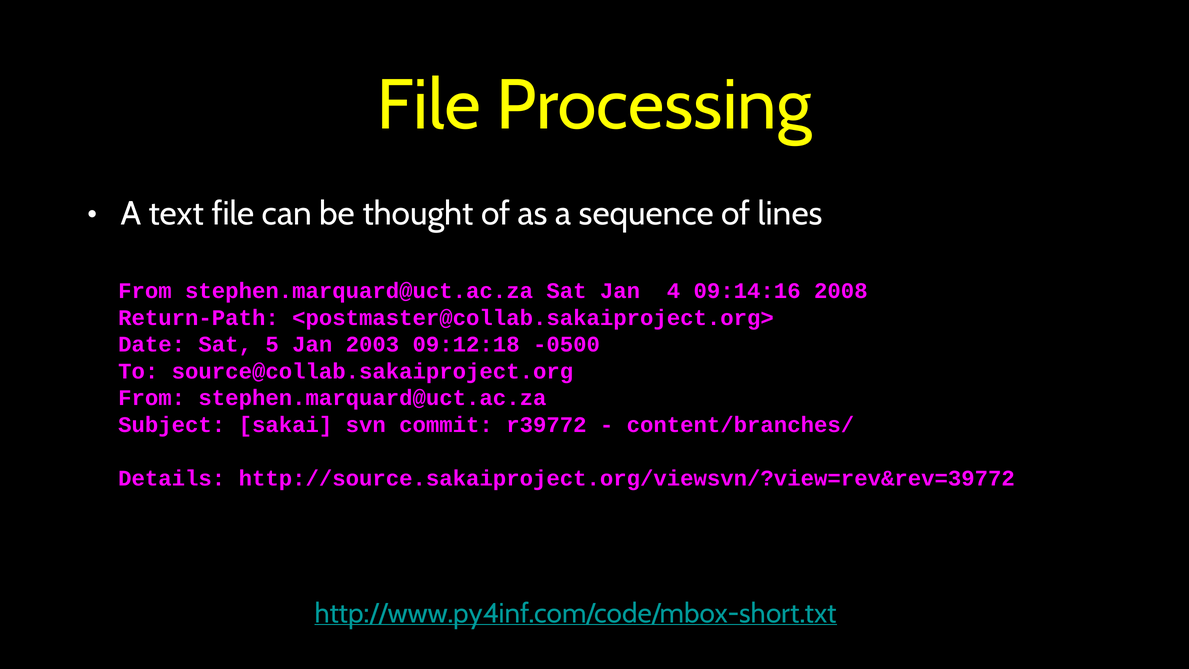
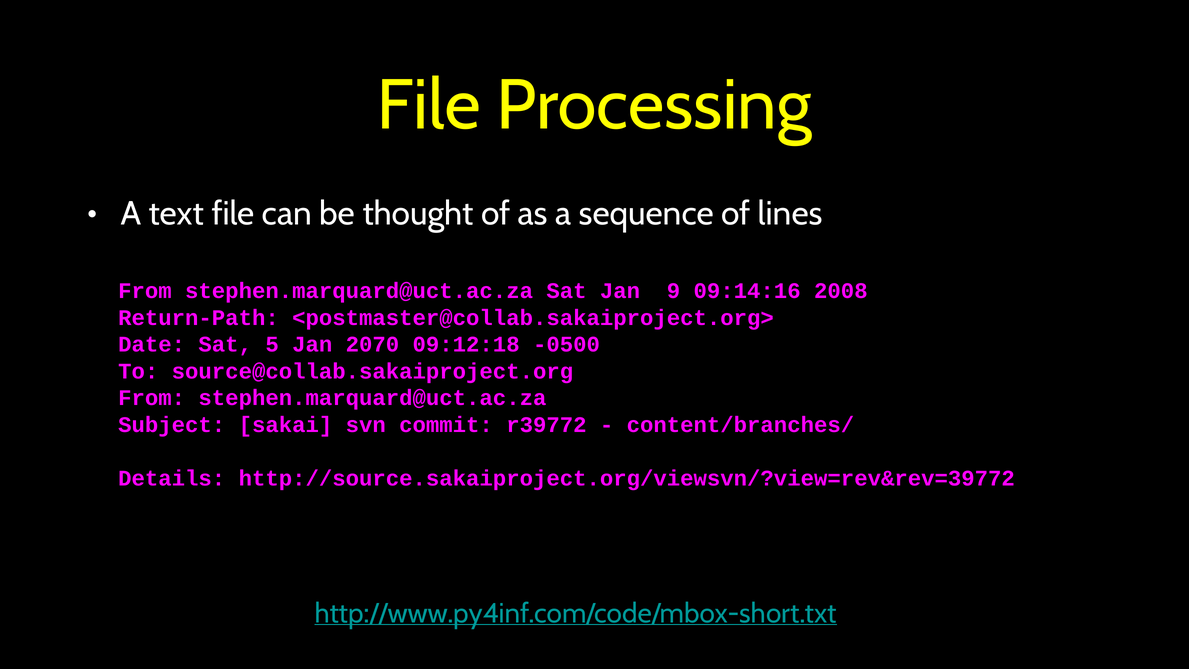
4: 4 -> 9
2003: 2003 -> 2070
